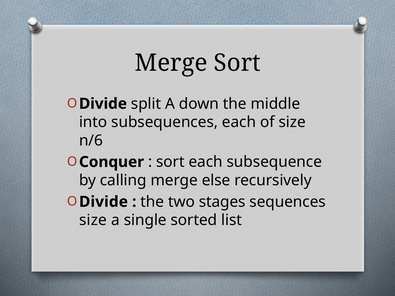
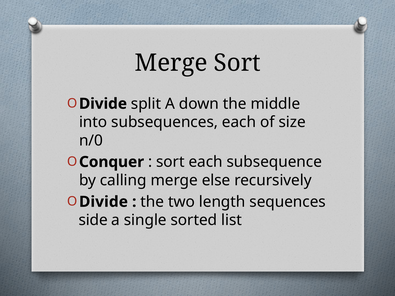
n/6: n/6 -> n/0
stages: stages -> length
size at (93, 220): size -> side
